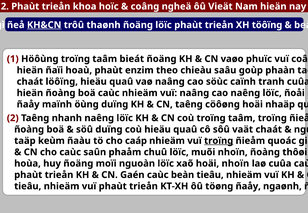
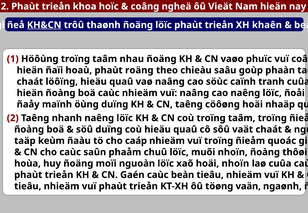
töôïng: töôïng -> khaên
bieát: bieát -> nhau
enzim: enzim -> roäng
troïng at (219, 141) underline: present -> none
töøng ñaåy: ñaåy -> vaän
